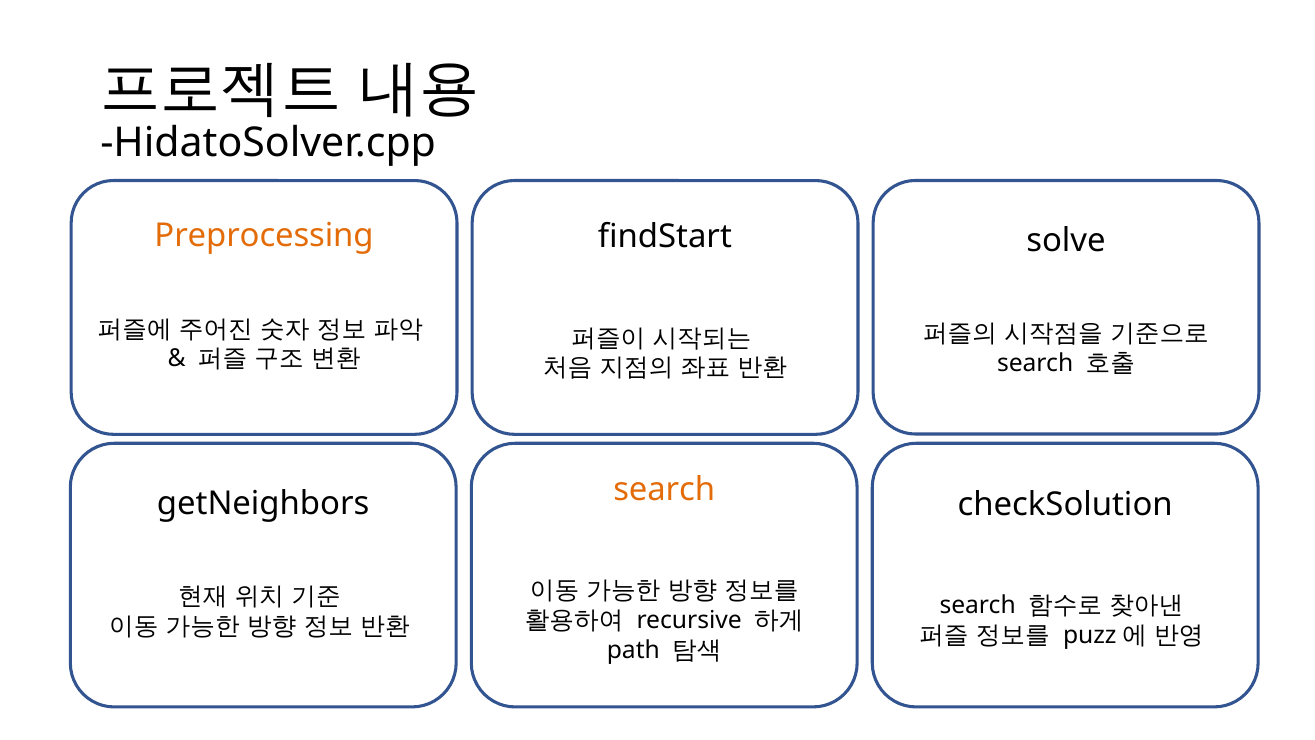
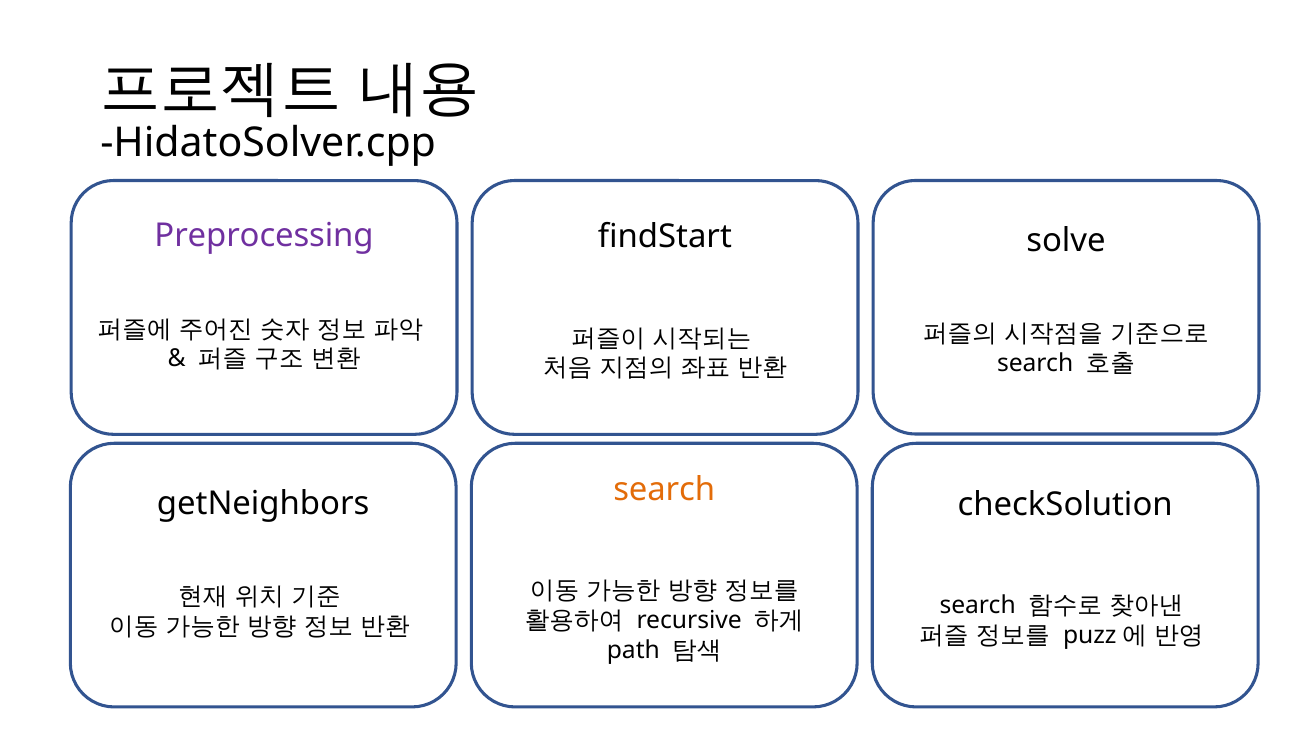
Preprocessing colour: orange -> purple
